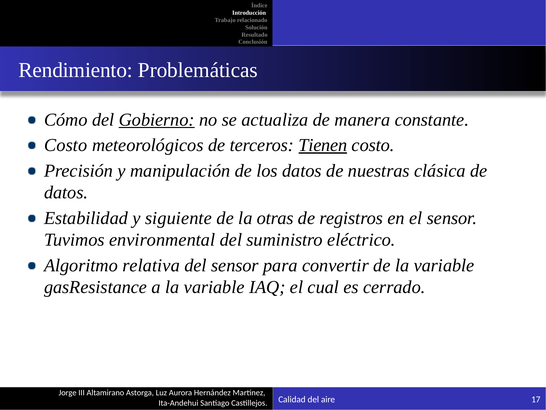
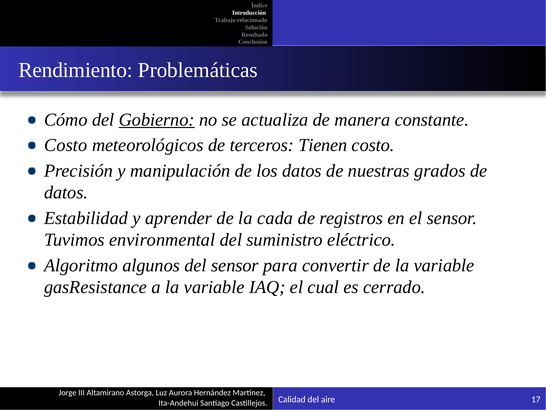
Tienen underline: present -> none
clásica: clásica -> grados
siguiente: siguiente -> aprender
otras: otras -> cada
relativa: relativa -> algunos
